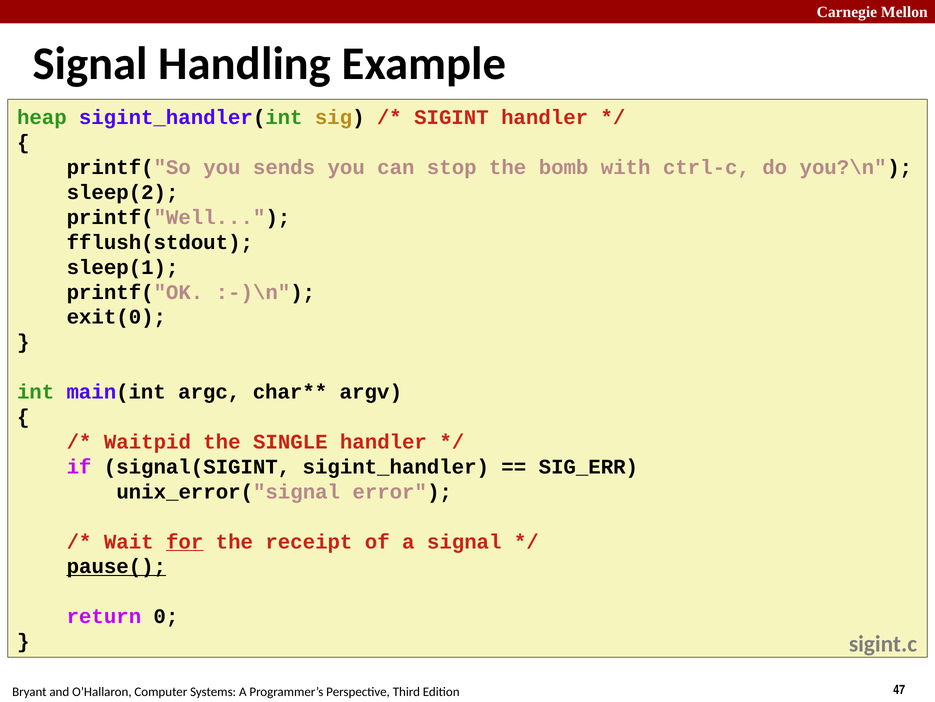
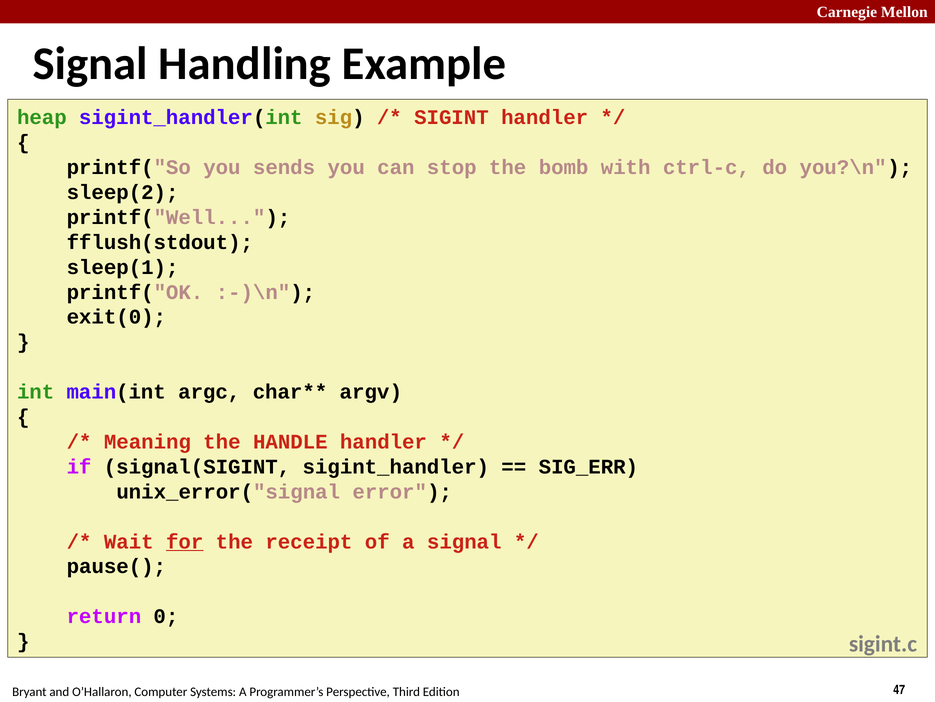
Waitpid: Waitpid -> Meaning
SINGLE: SINGLE -> HANDLE
pause( underline: present -> none
